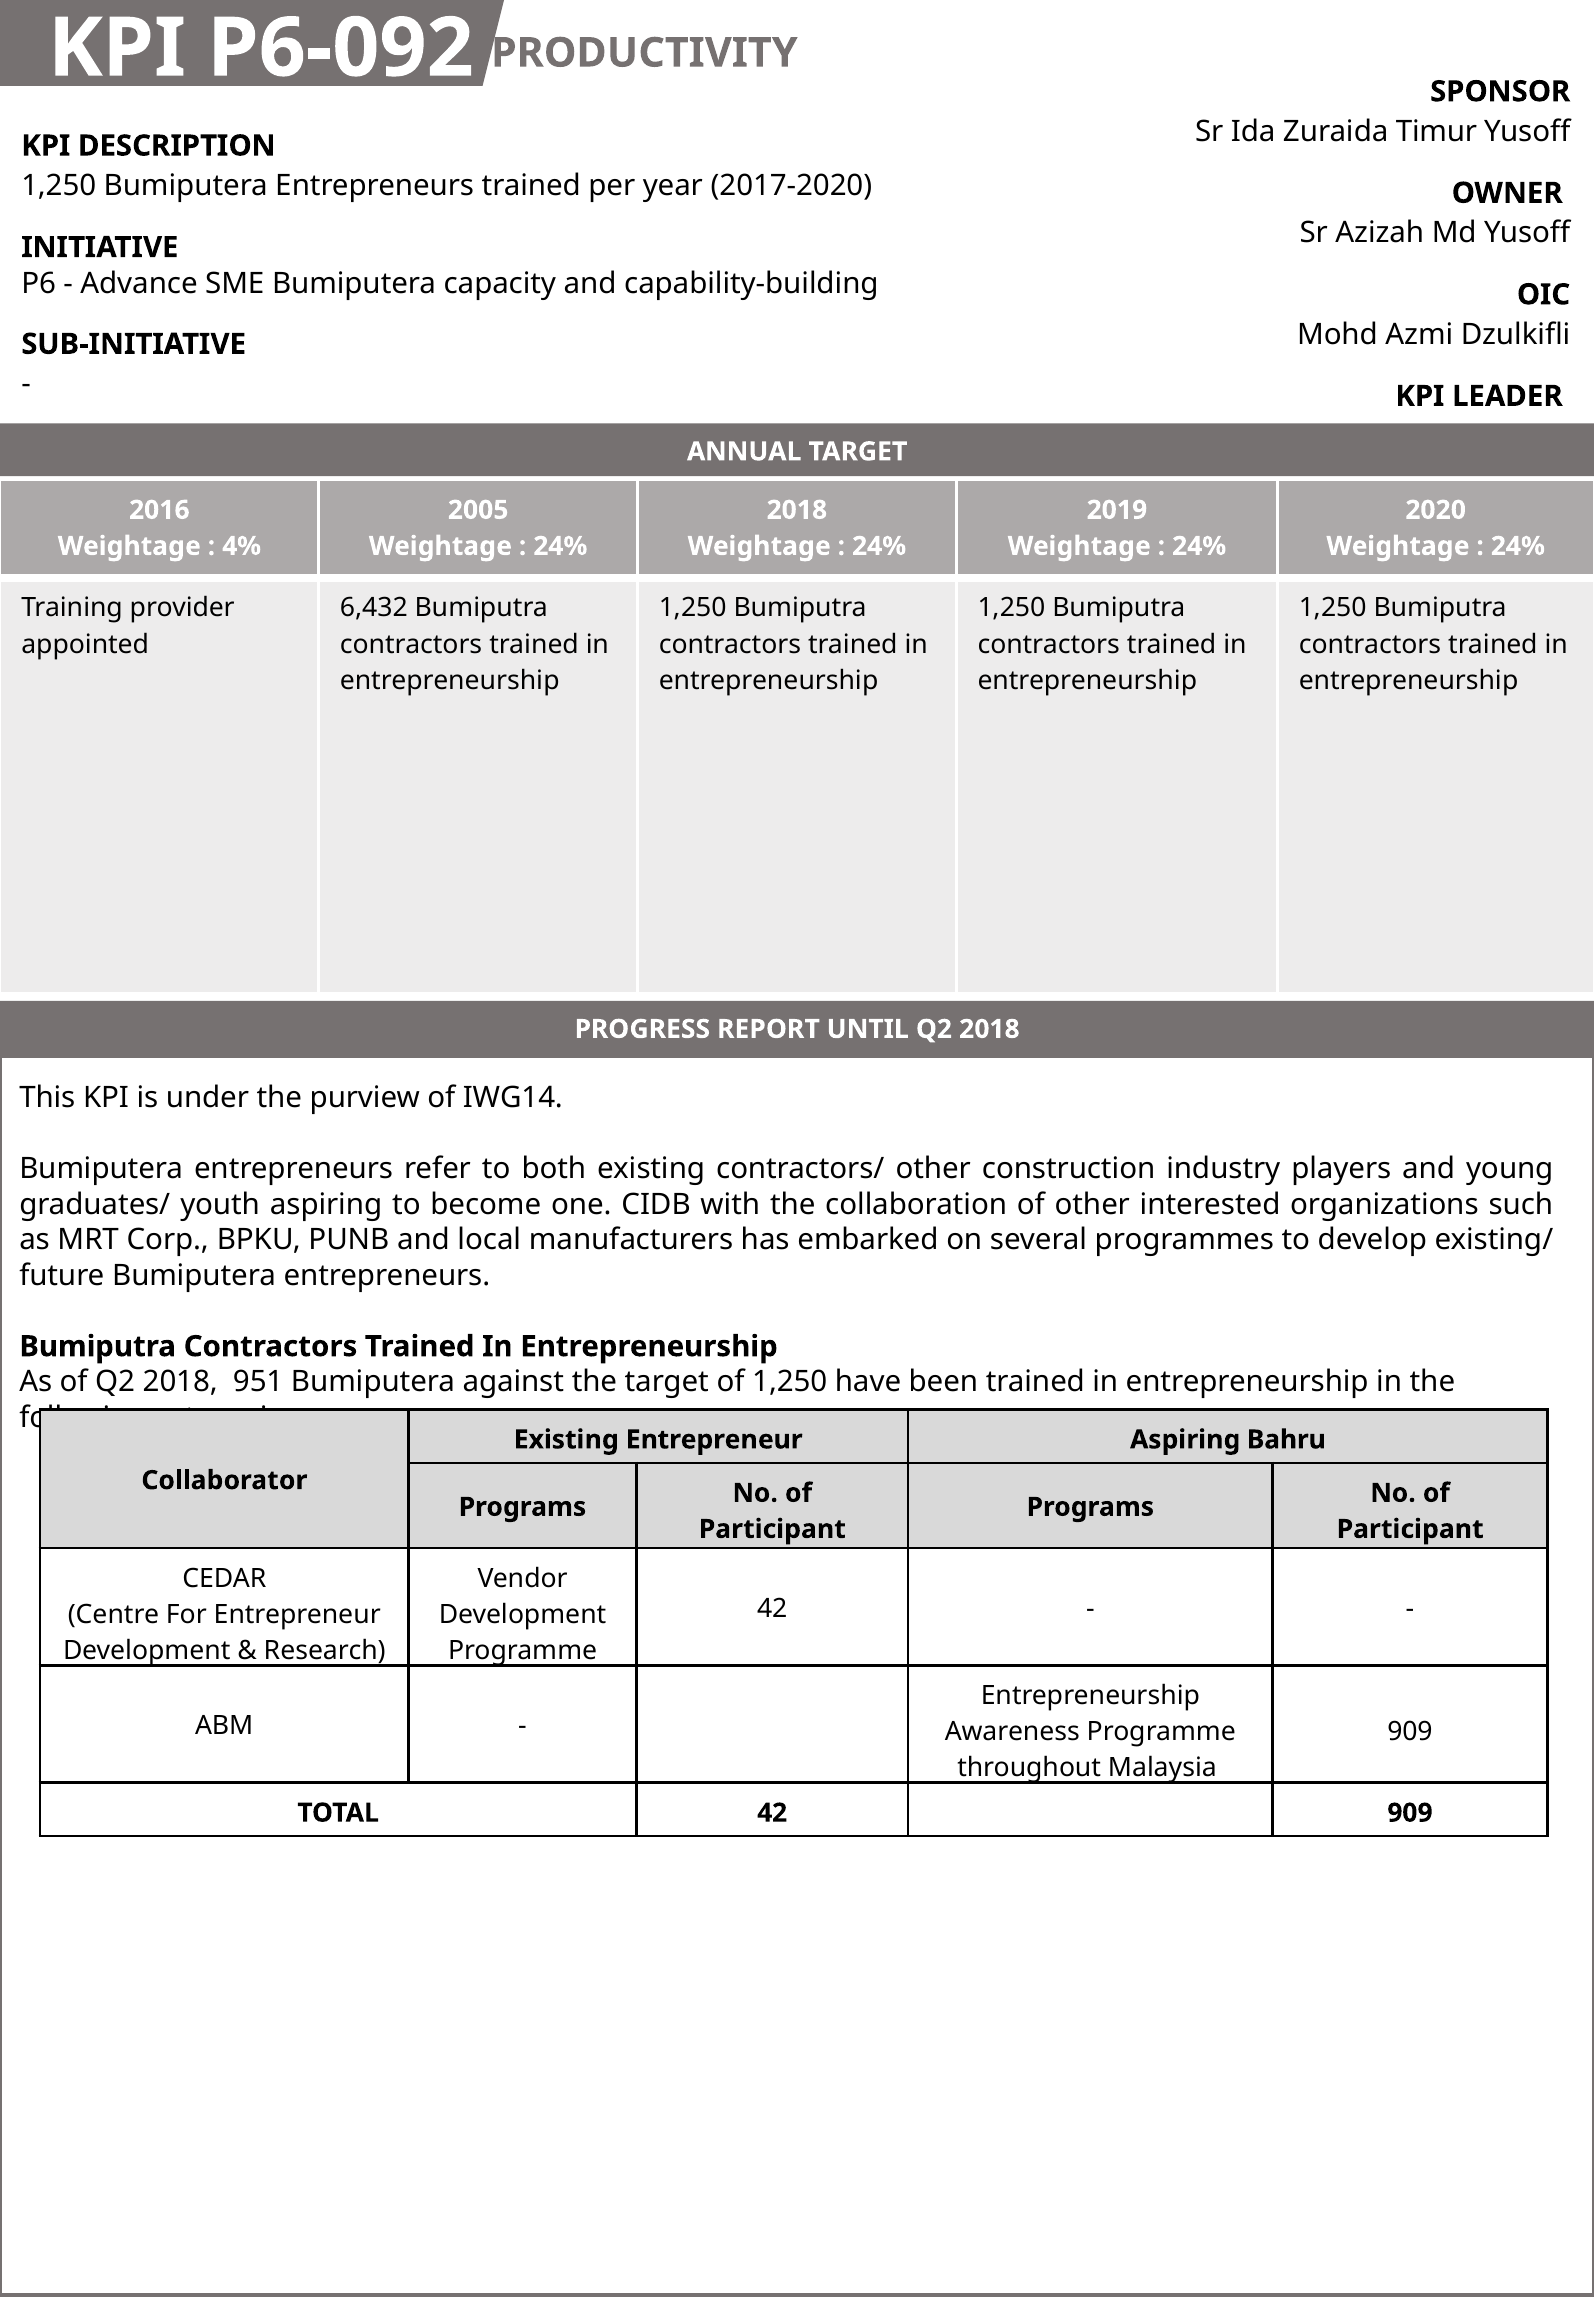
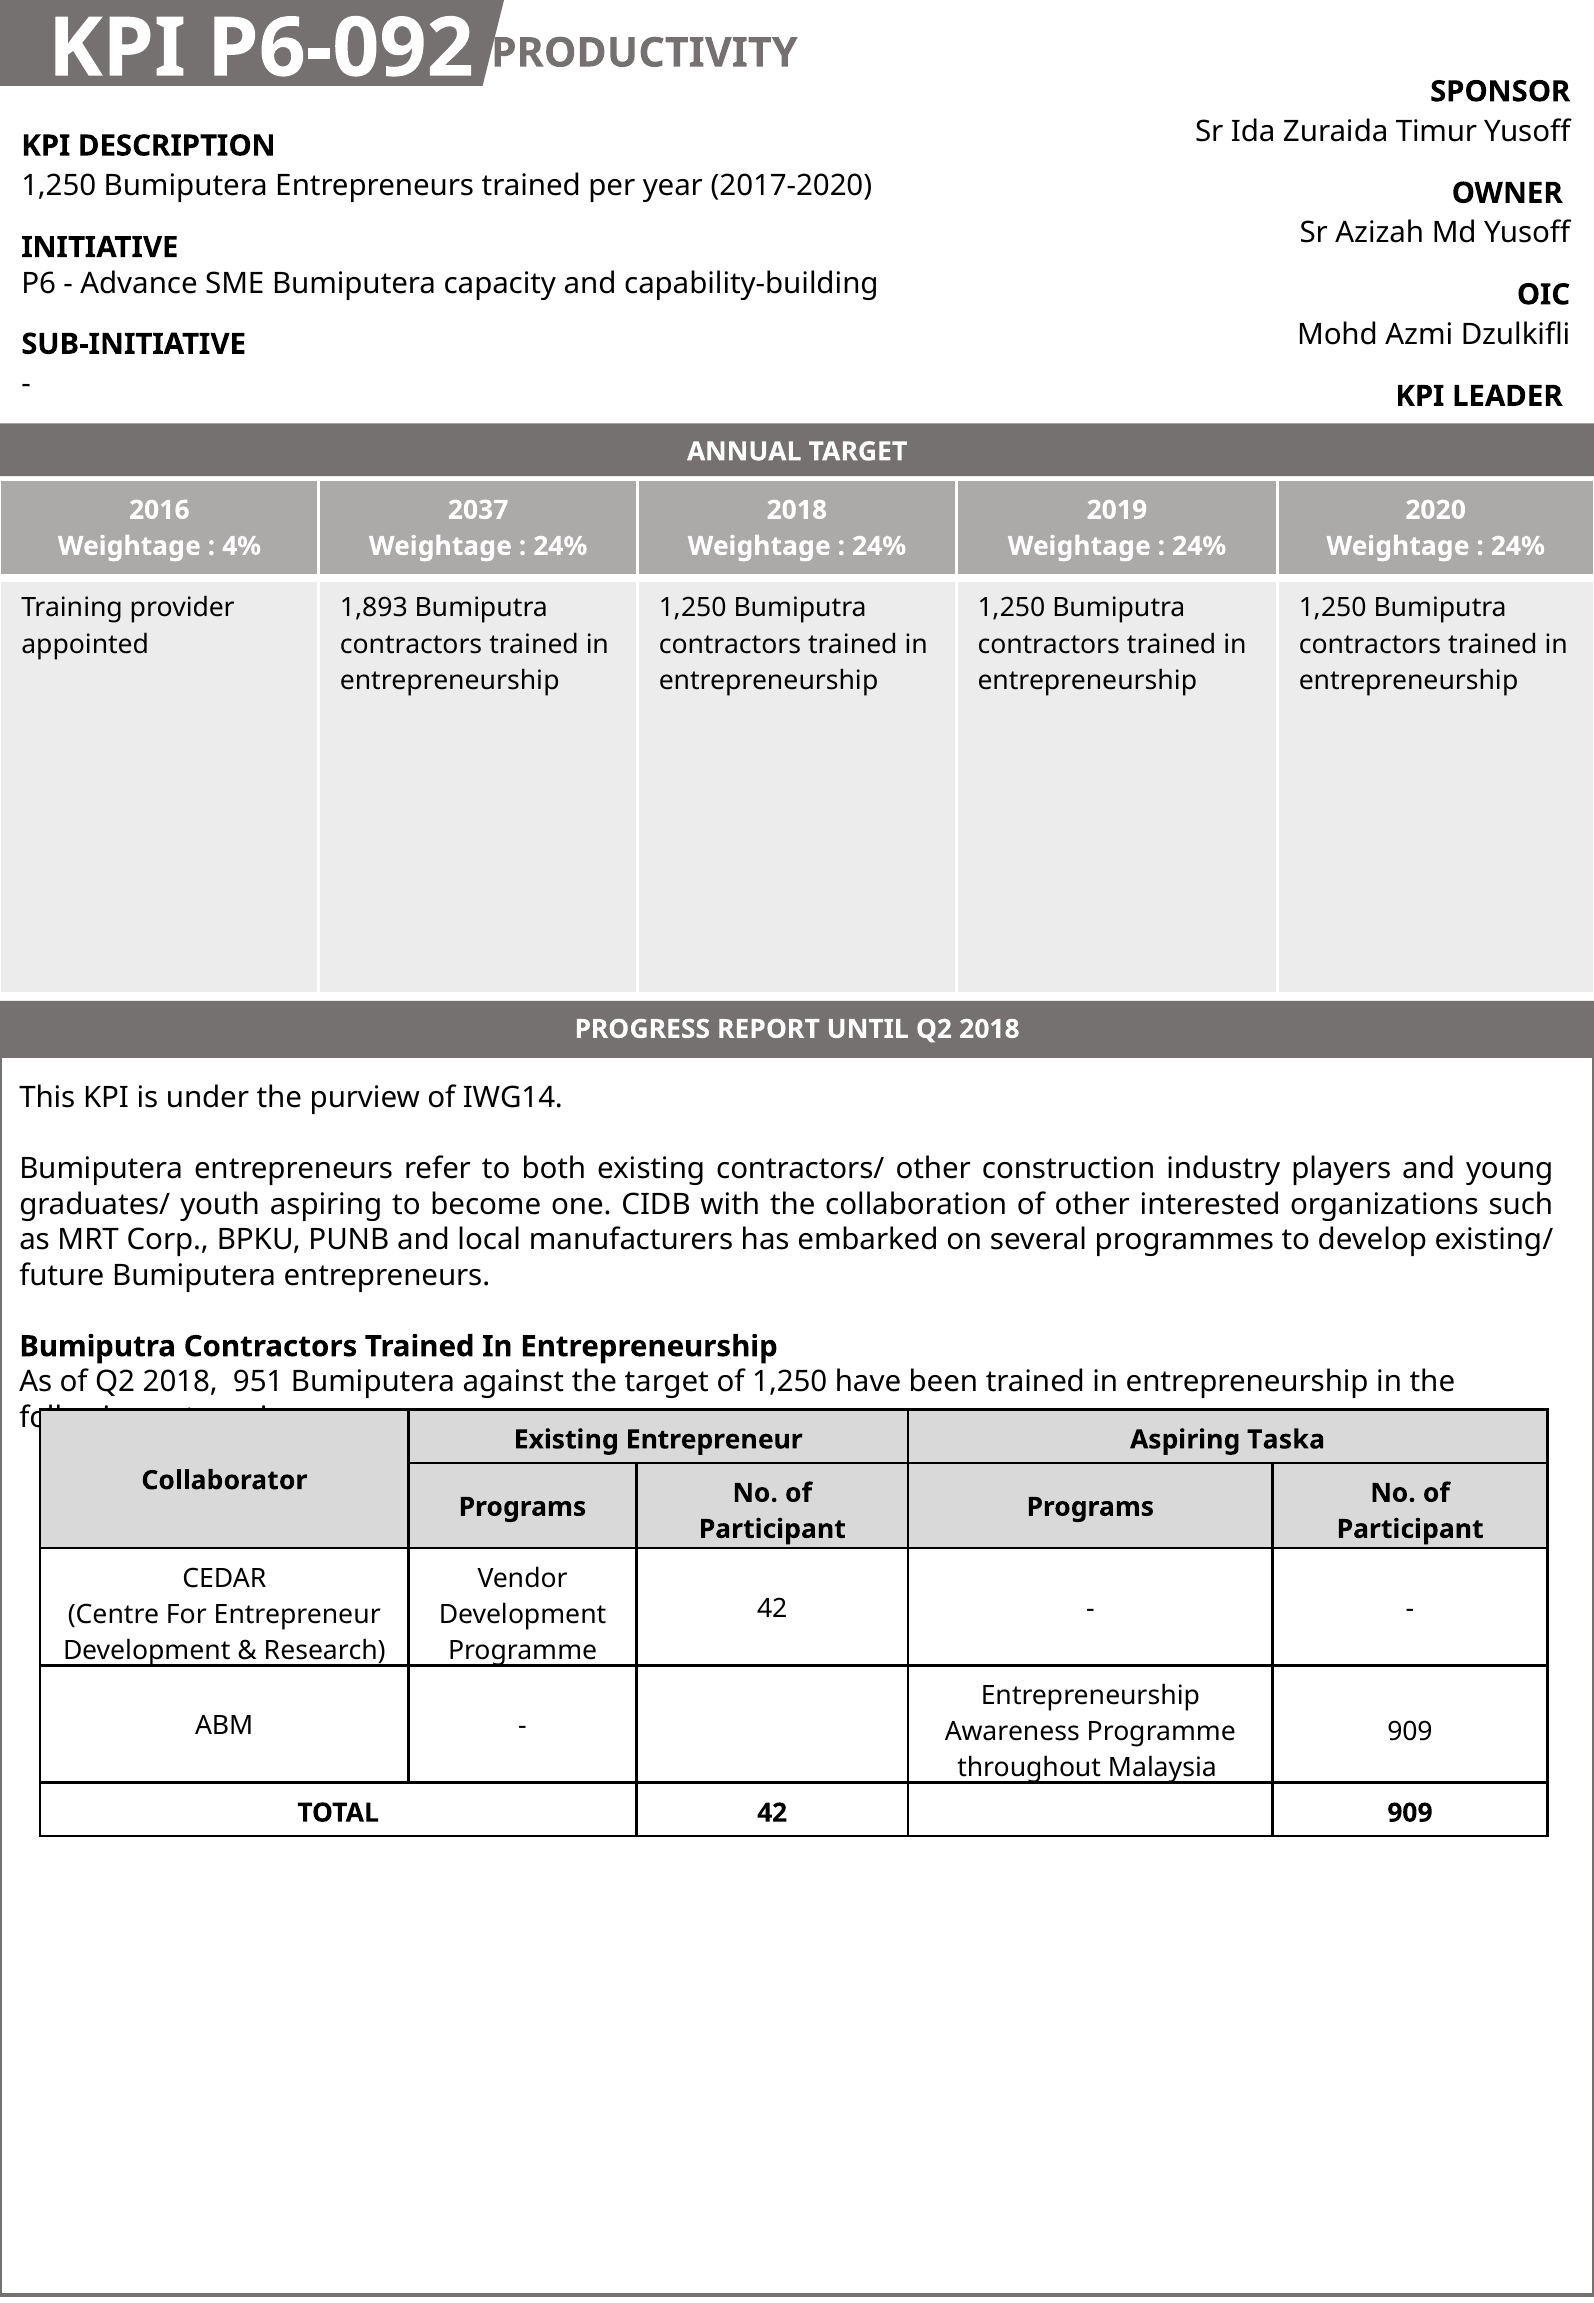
2005: 2005 -> 2037
6,432: 6,432 -> 1,893
Bahru: Bahru -> Taska
